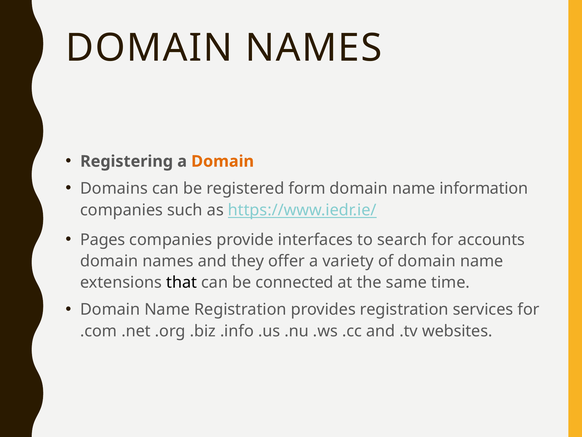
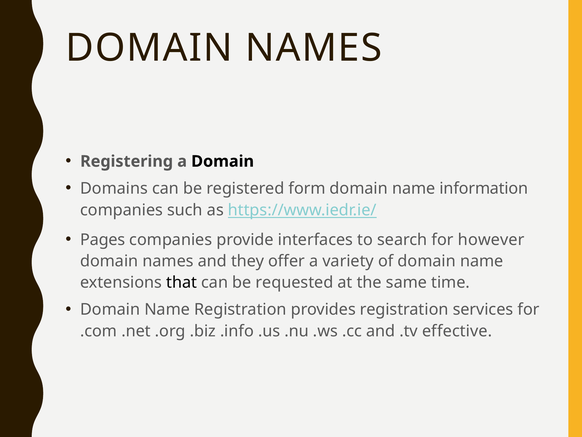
Domain at (223, 161) colour: orange -> black
accounts: accounts -> however
connected: connected -> requested
websites: websites -> effective
